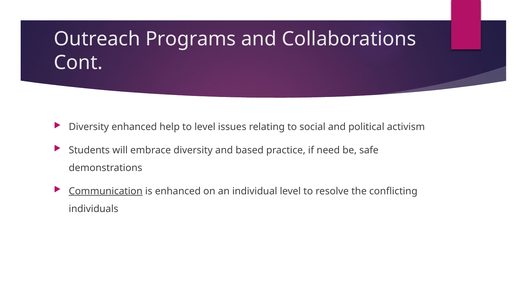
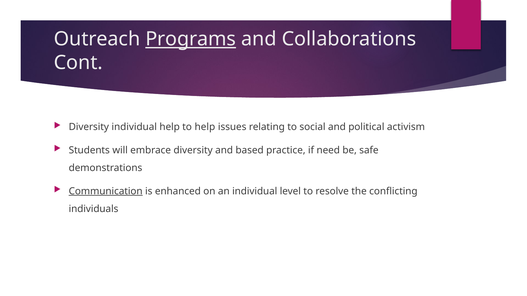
Programs underline: none -> present
Diversity enhanced: enhanced -> individual
to level: level -> help
